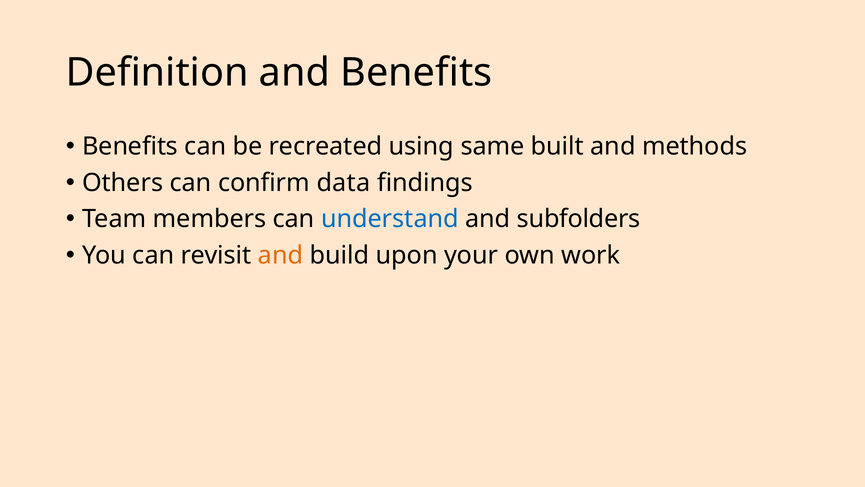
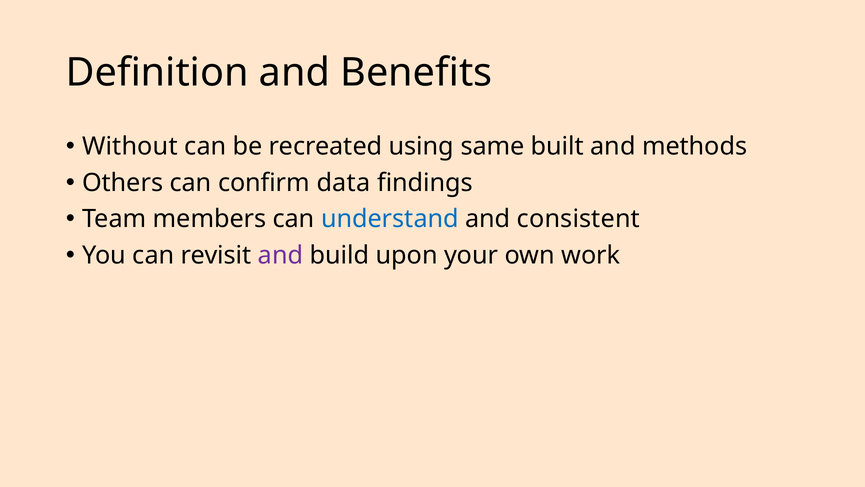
Benefits at (130, 146): Benefits -> Without
subfolders: subfolders -> consistent
and at (281, 255) colour: orange -> purple
